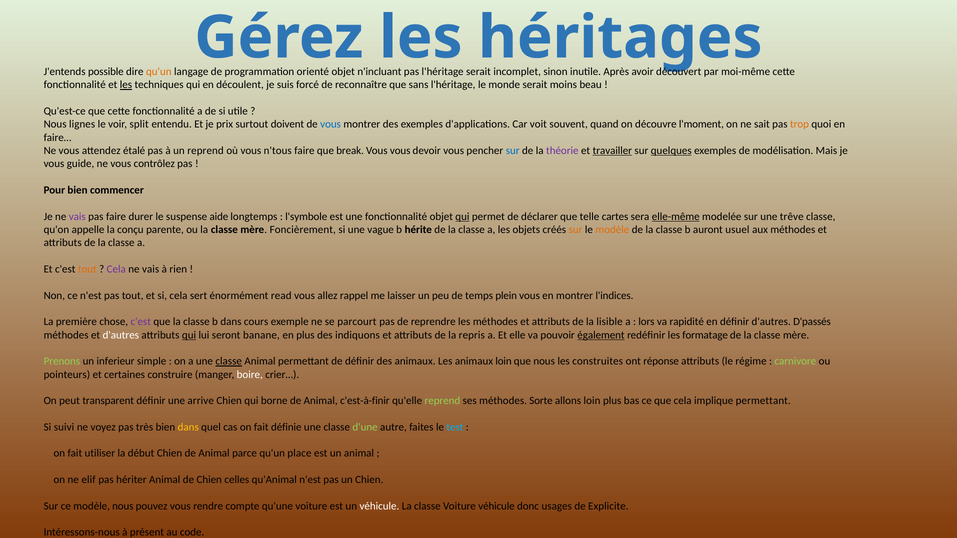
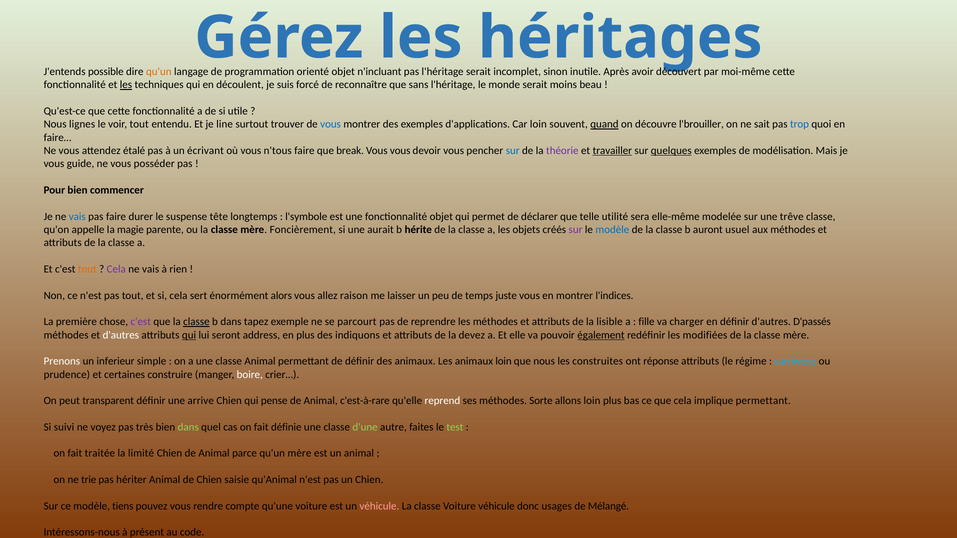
voir split: split -> tout
prix: prix -> line
doivent: doivent -> trouver
Car voit: voit -> loin
quand underline: none -> present
l'moment: l'moment -> l'brouiller
trop colour: orange -> blue
un reprend: reprend -> écrivant
contrôlez: contrôlez -> posséder
vais at (77, 217) colour: purple -> blue
aide: aide -> tête
qui at (462, 217) underline: present -> none
cartes: cartes -> utilité
elle-même underline: present -> none
conçu: conçu -> magie
vague: vague -> aurait
sur at (576, 230) colour: orange -> purple
modèle at (612, 230) colour: orange -> blue
read: read -> alors
rappel: rappel -> raison
plein: plein -> juste
classe at (196, 322) underline: none -> present
cours: cours -> tapez
lors: lors -> fille
rapidité: rapidité -> charger
banane: banane -> address
repris: repris -> devez
formatage: formatage -> modifiées
Prenons colour: light green -> white
classe at (229, 361) underline: present -> none
carnivore colour: light green -> light blue
pointeurs: pointeurs -> prudence
borne: borne -> pense
c'est-à-finir: c'est-à-finir -> c'est-à-rare
reprend at (442, 401) colour: light green -> white
dans at (188, 427) colour: yellow -> light green
test colour: light blue -> light green
utiliser: utiliser -> traitée
début: début -> limité
qu'un place: place -> mère
elif: elif -> trie
celles: celles -> saisie
modèle nous: nous -> tiens
véhicule at (379, 506) colour: white -> pink
Explicite: Explicite -> Mélangé
